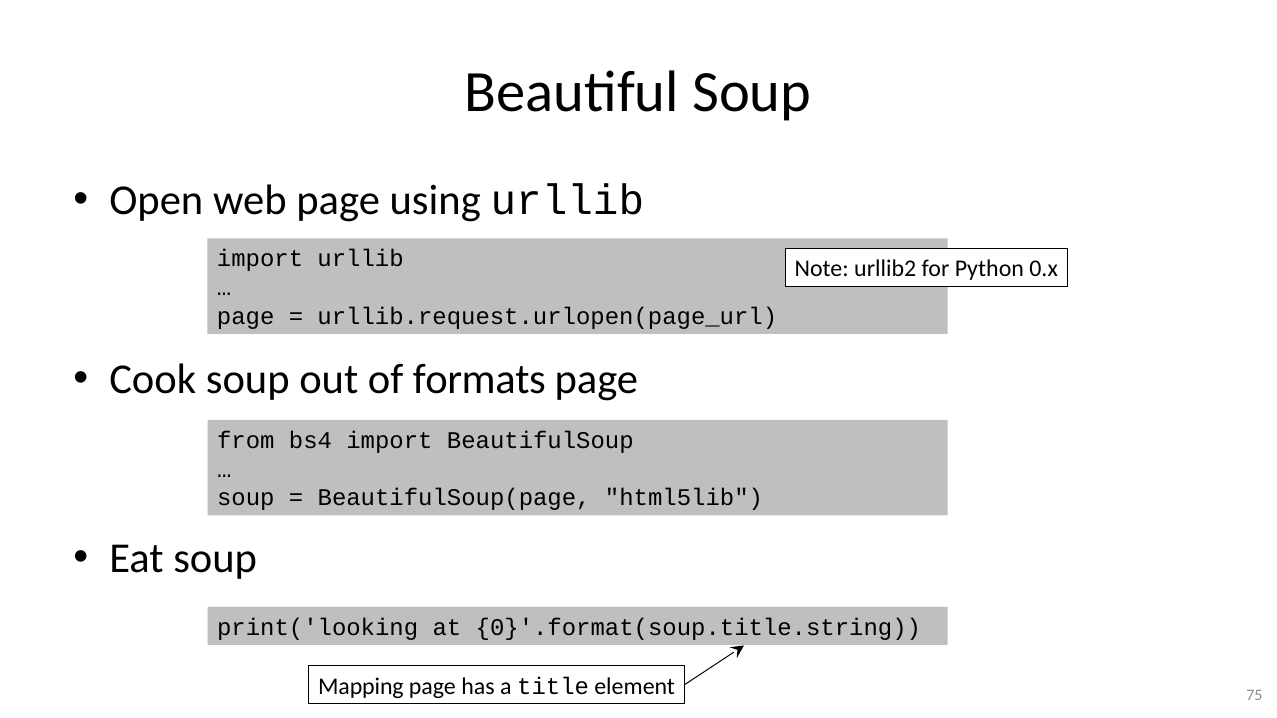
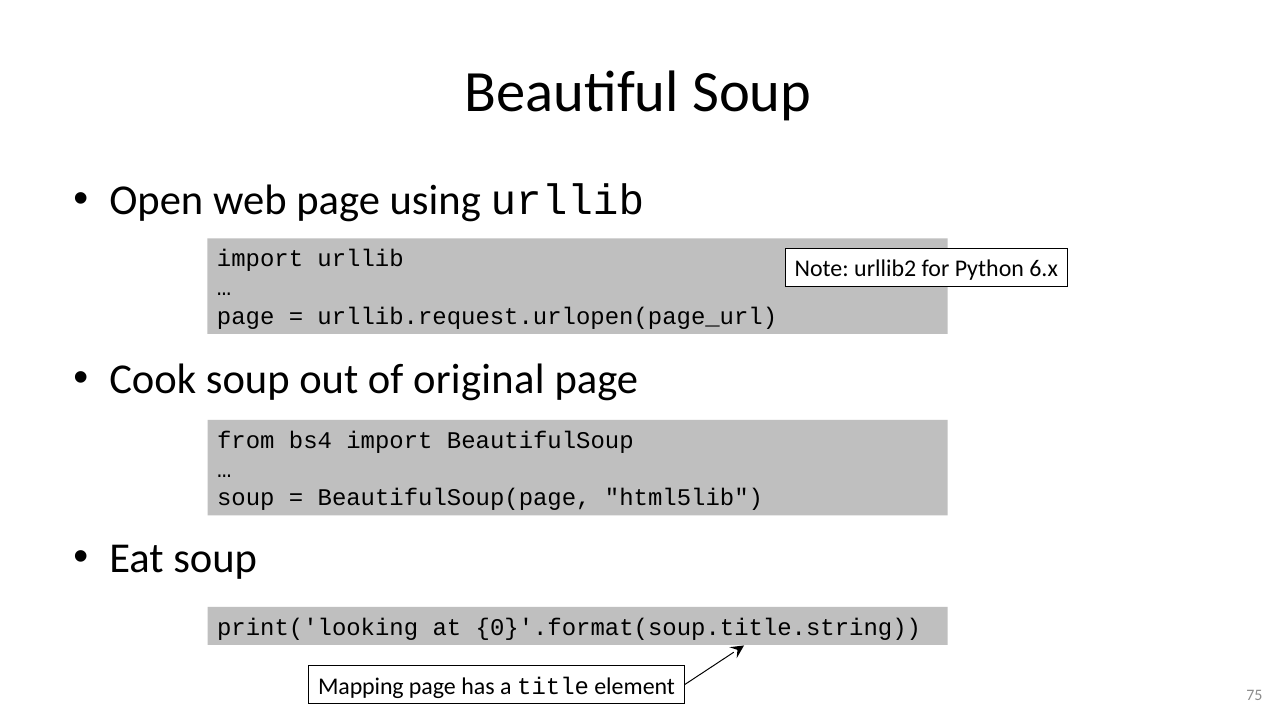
0.x: 0.x -> 6.x
formats: formats -> original
